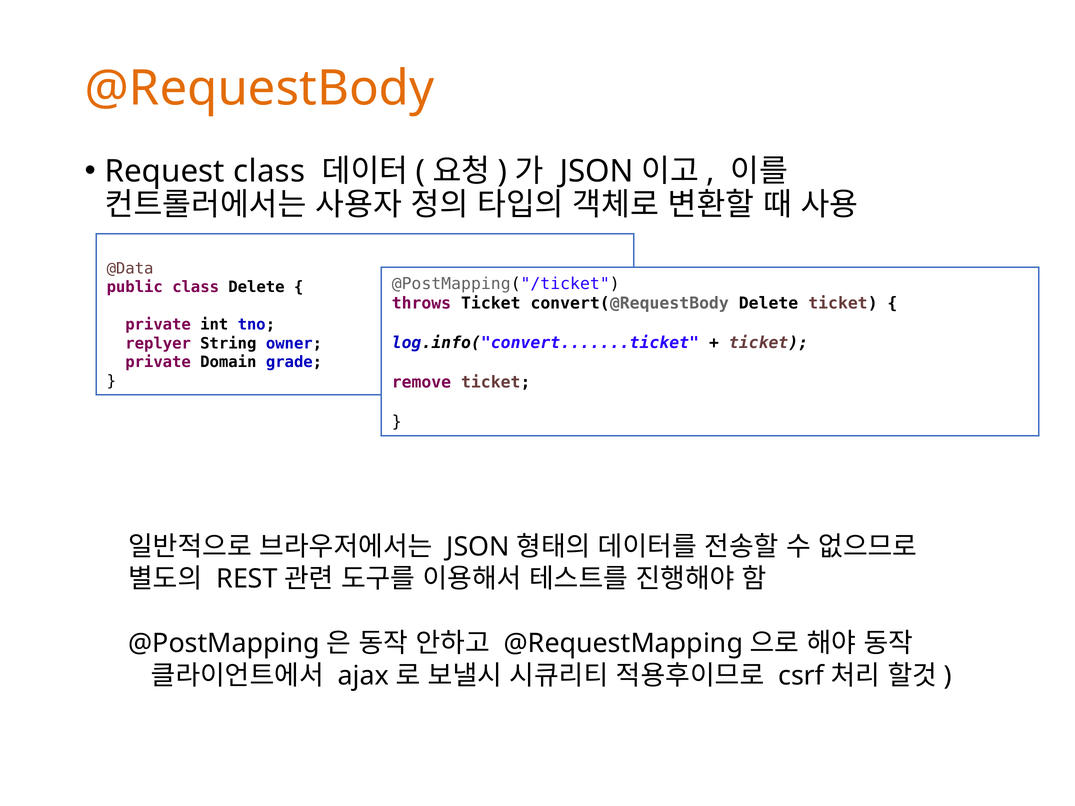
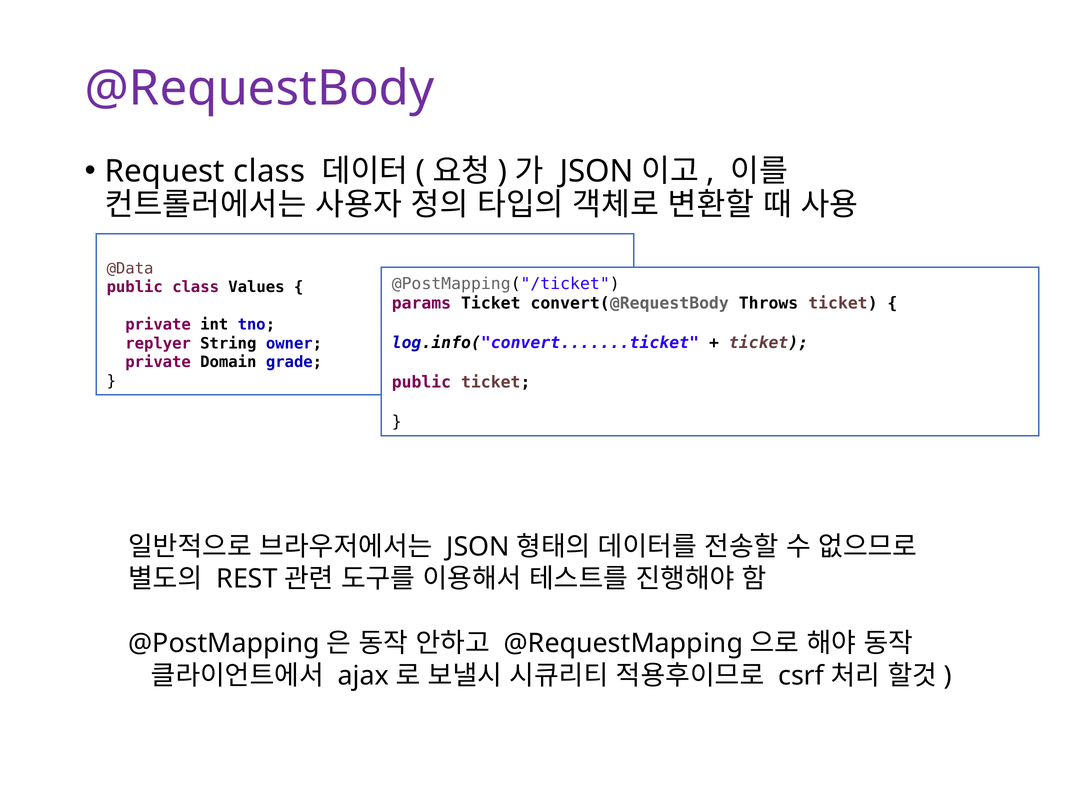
@RequestBody colour: orange -> purple
class Delete: Delete -> Values
throws: throws -> params
convert(@RequestBody Delete: Delete -> Throws
remove at (421, 382): remove -> public
